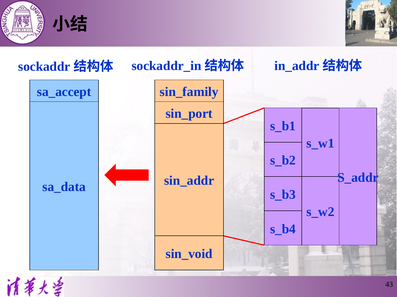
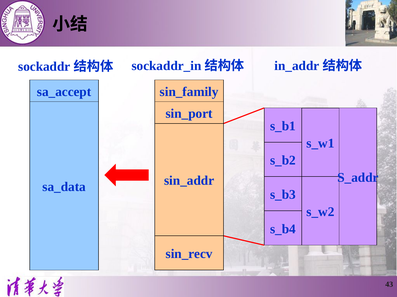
sin_void: sin_void -> sin_recv
